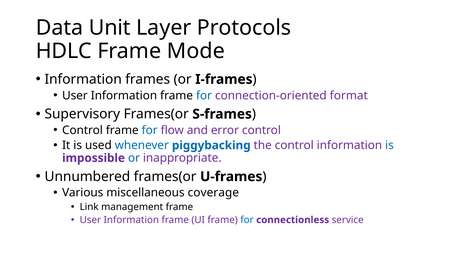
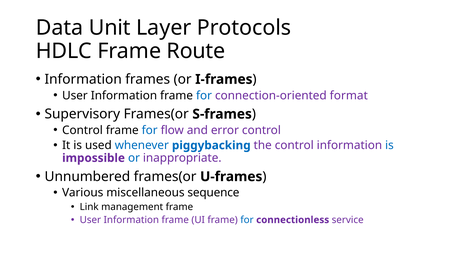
Mode: Mode -> Route
coverage: coverage -> sequence
